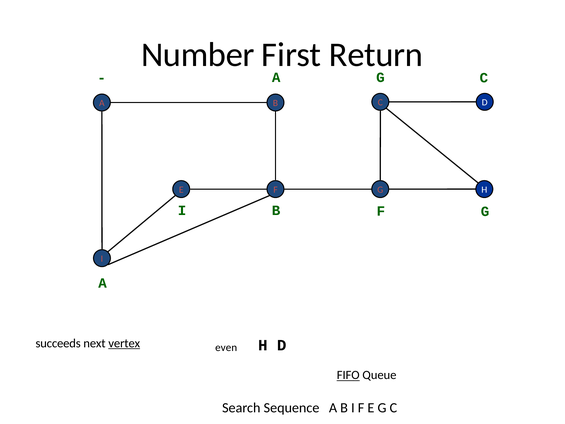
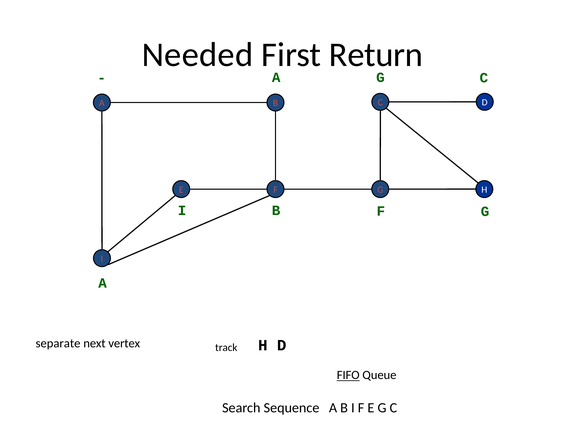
Number: Number -> Needed
succeeds: succeeds -> separate
vertex underline: present -> none
even: even -> track
